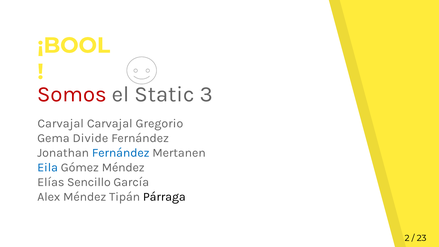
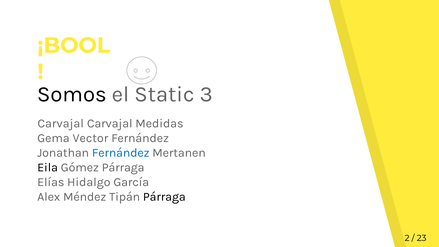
Somos colour: red -> black
Gregorio: Gregorio -> Medidas
Divide: Divide -> Vector
Eila colour: blue -> black
Gómez Méndez: Méndez -> Párraga
Sencillo: Sencillo -> Hidalgo
